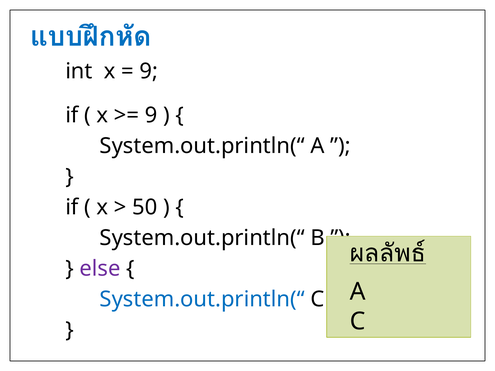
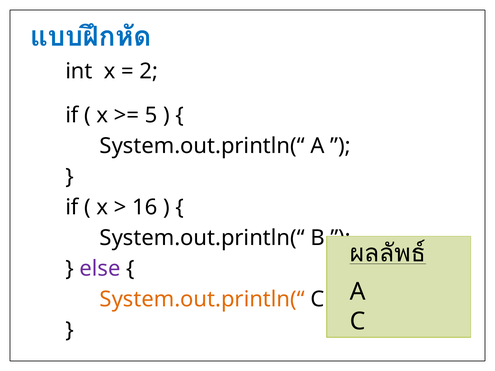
9 at (149, 71): 9 -> 2
9 at (151, 115): 9 -> 5
50: 50 -> 16
System.out.println(“ at (202, 299) colour: blue -> orange
